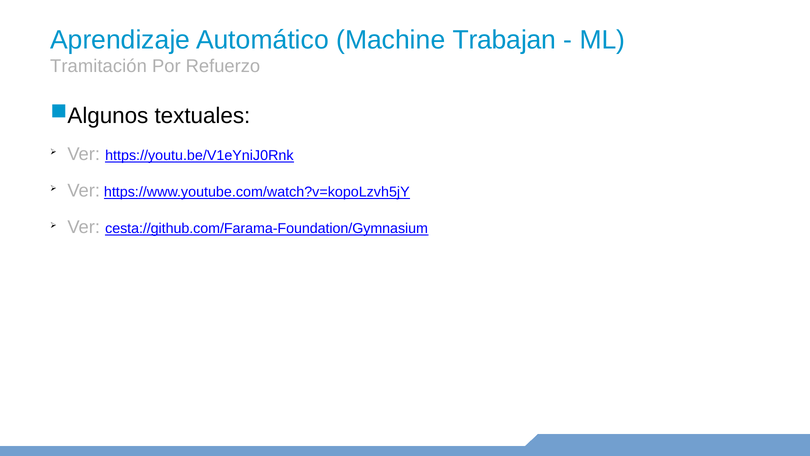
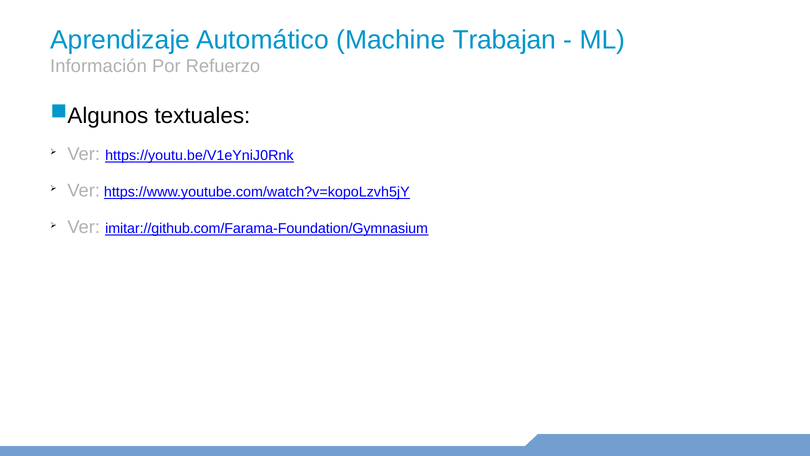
Tramitación: Tramitación -> Información
cesta://github.com/Farama-Foundation/Gymnasium: cesta://github.com/Farama-Foundation/Gymnasium -> imitar://github.com/Farama-Foundation/Gymnasium
